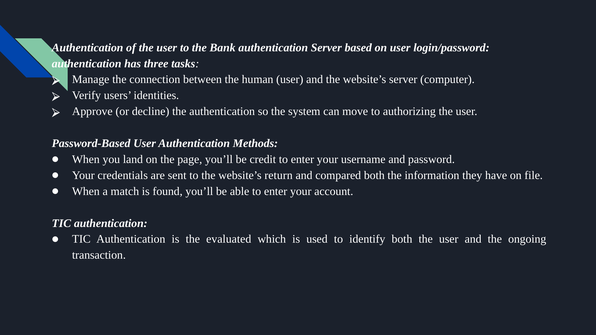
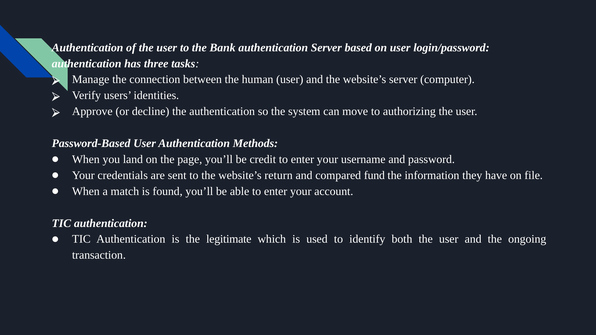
compared both: both -> fund
evaluated: evaluated -> legitimate
